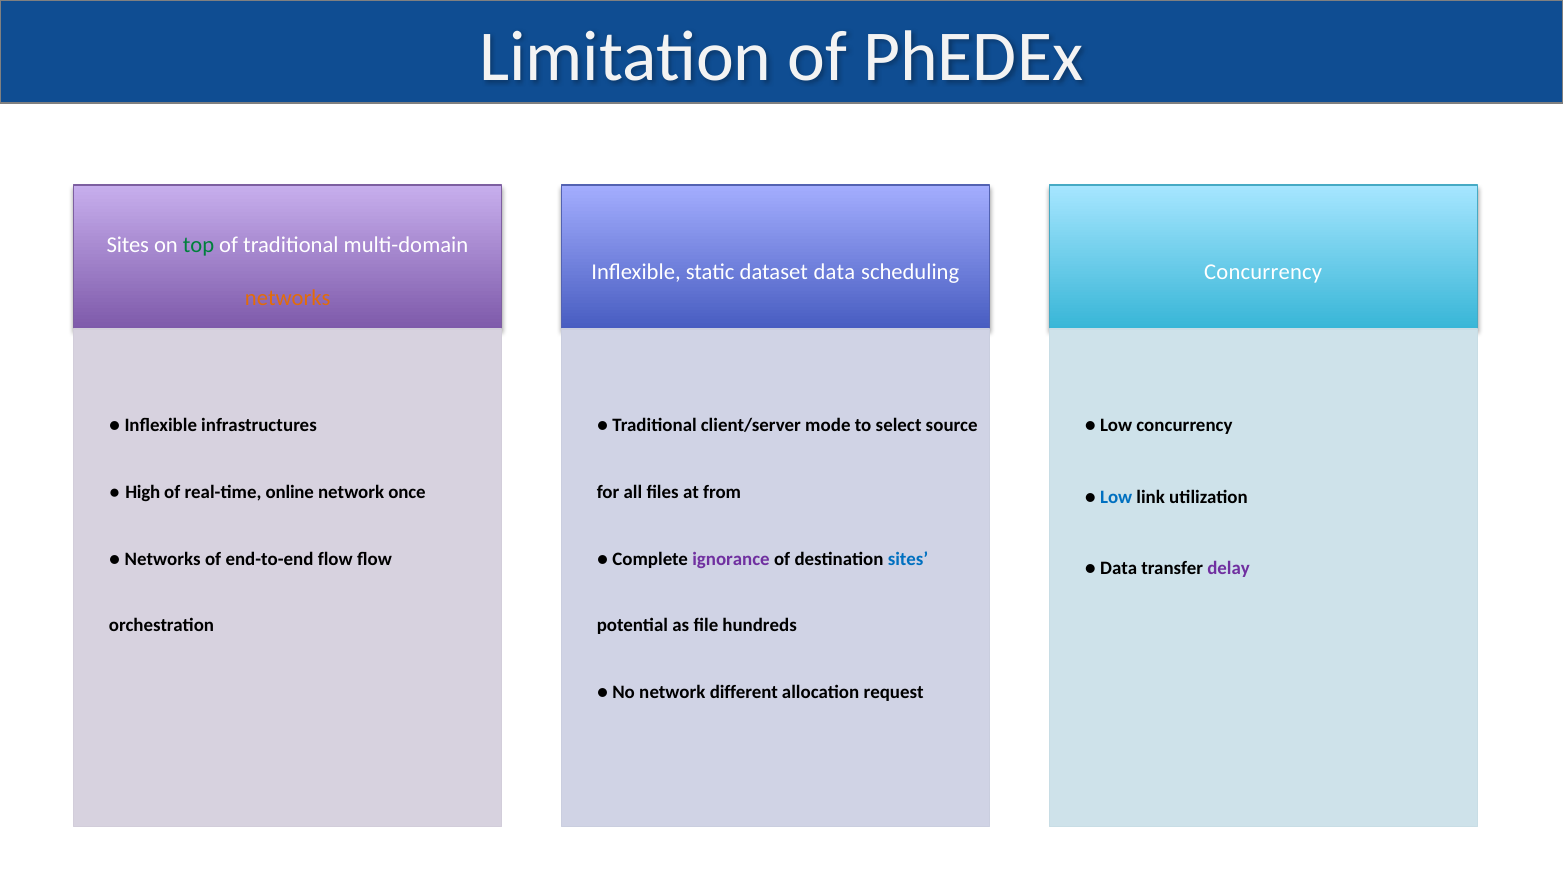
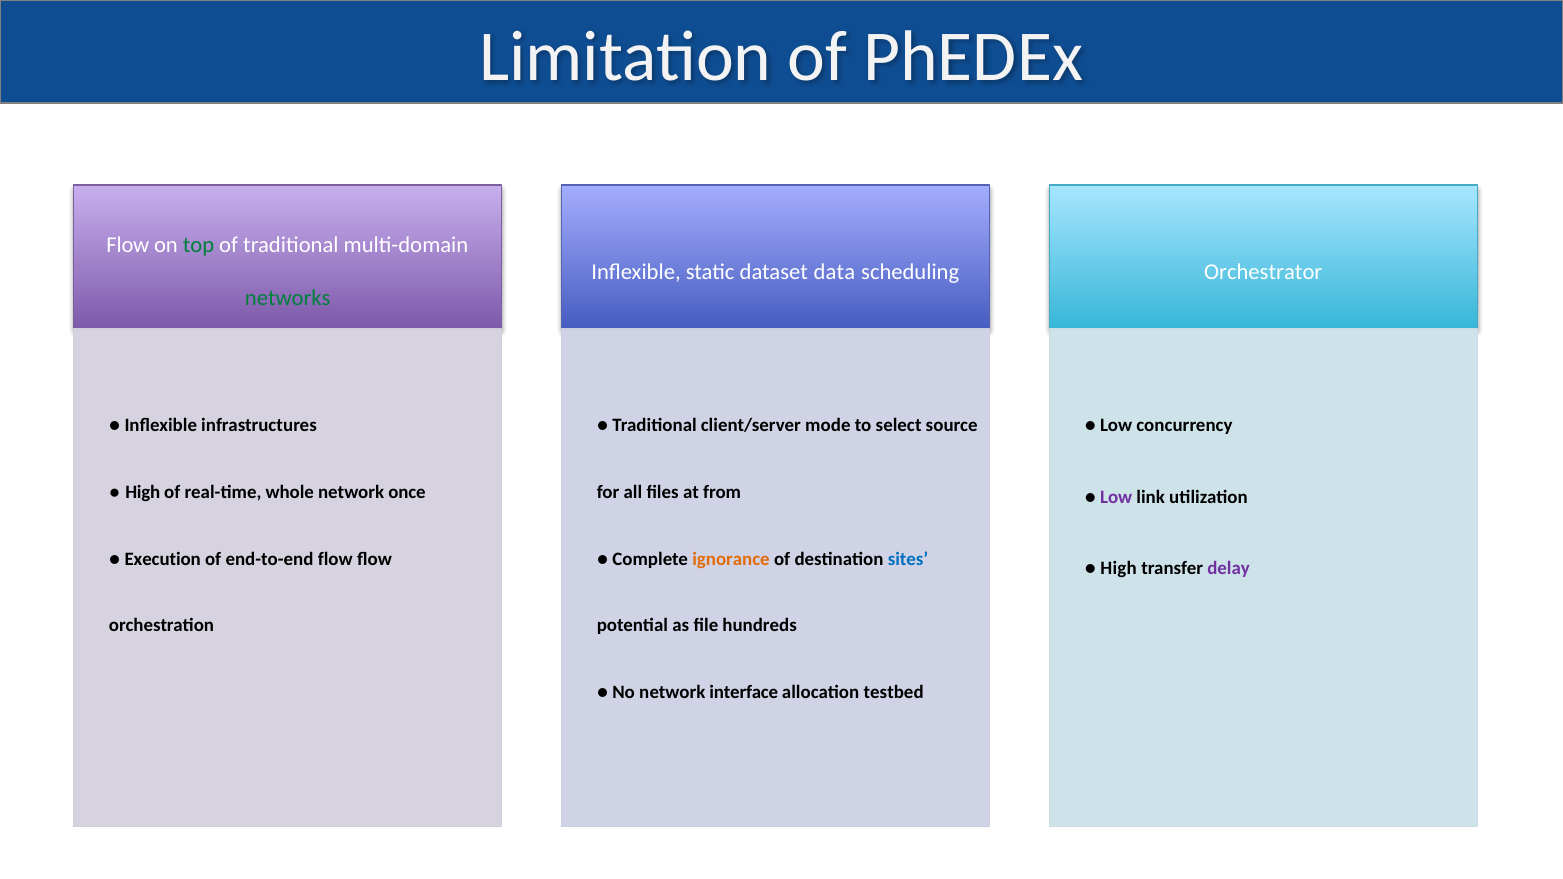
Sites at (128, 245): Sites -> Flow
scheduling Concurrency: Concurrency -> Orchestrator
networks at (288, 299) colour: orange -> green
online: online -> whole
Low at (1116, 497) colour: blue -> purple
Networks at (163, 559): Networks -> Execution
ignorance colour: purple -> orange
Data at (1119, 569): Data -> High
different: different -> interface
request: request -> testbed
